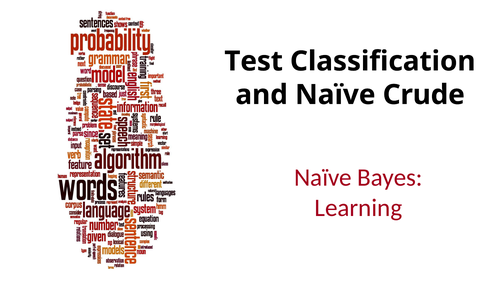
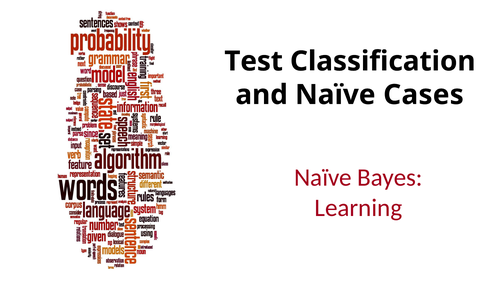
Crude: Crude -> Cases
